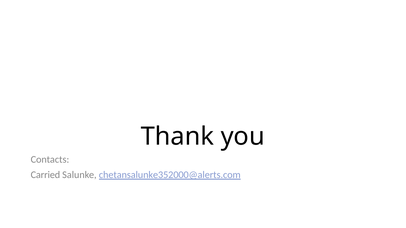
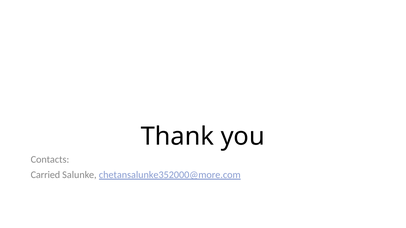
chetansalunke352000@alerts.com: chetansalunke352000@alerts.com -> chetansalunke352000@more.com
